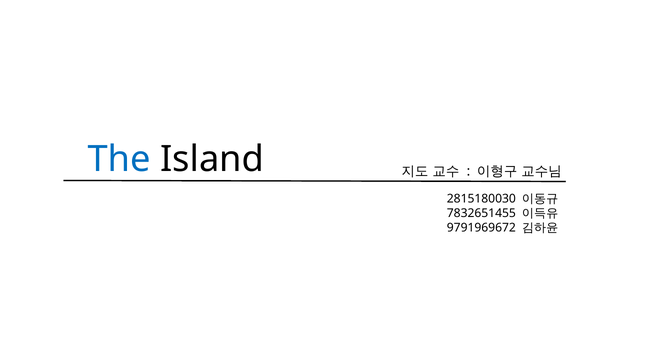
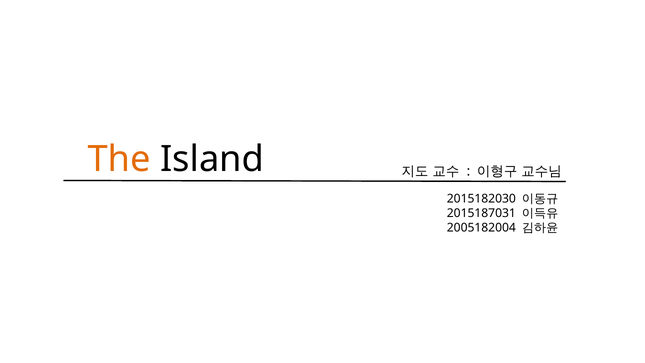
The colour: blue -> orange
2815180030: 2815180030 -> 2015182030
7832651455: 7832651455 -> 2015187031
9791969672: 9791969672 -> 2005182004
